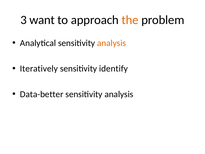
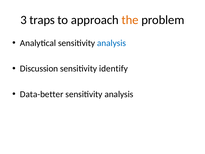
want: want -> traps
analysis at (112, 43) colour: orange -> blue
Iteratively: Iteratively -> Discussion
